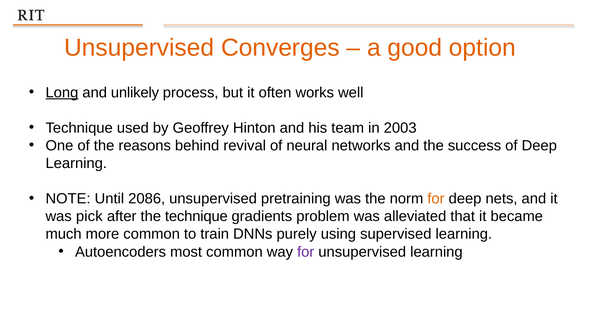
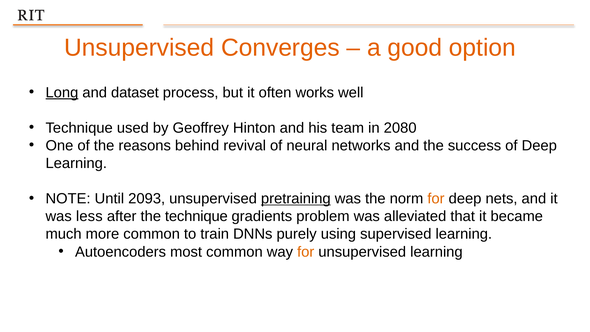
unlikely: unlikely -> dataset
2003: 2003 -> 2080
2086: 2086 -> 2093
pretraining underline: none -> present
pick: pick -> less
for at (306, 252) colour: purple -> orange
